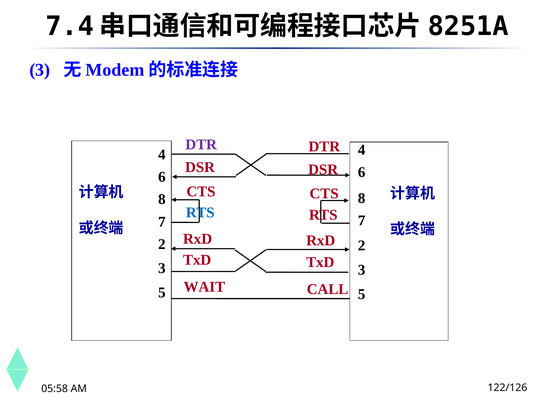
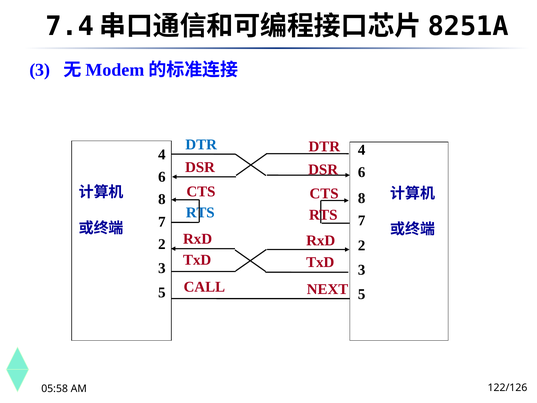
DTR at (201, 144) colour: purple -> blue
WAIT: WAIT -> CALL
CALL: CALL -> NEXT
